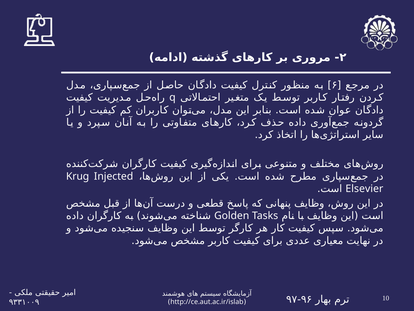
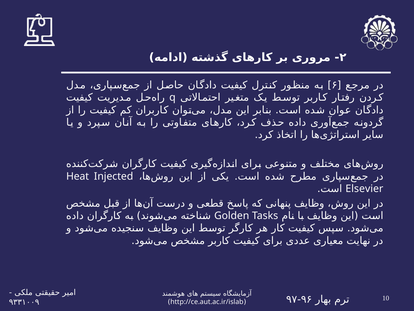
Krug: Krug -> Heat
